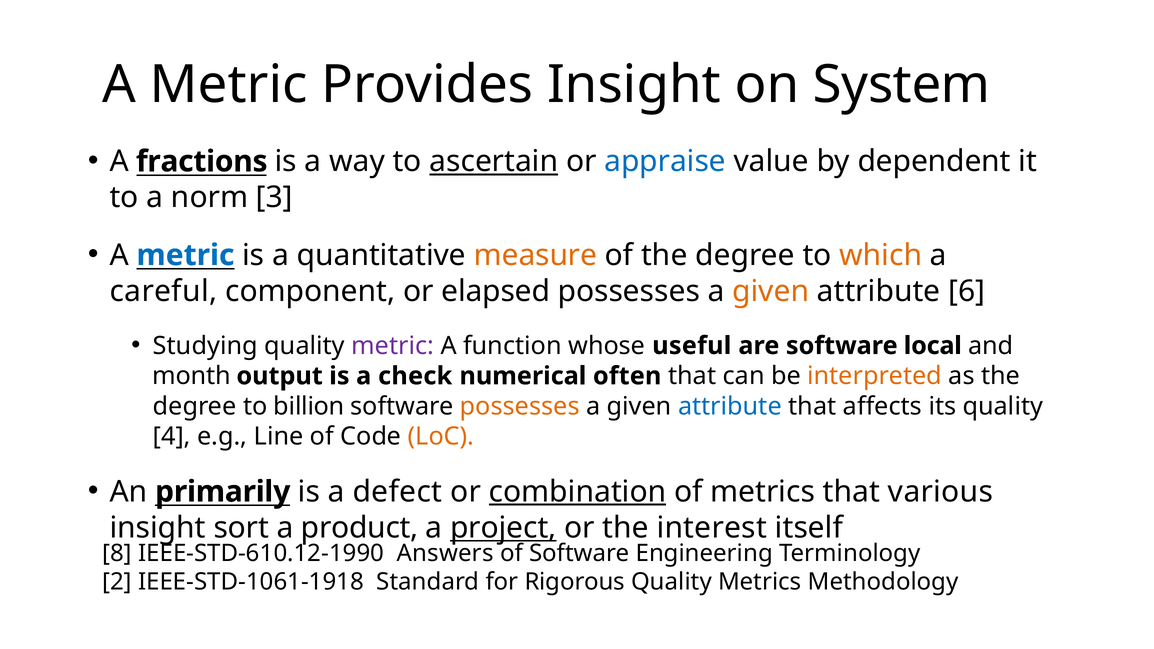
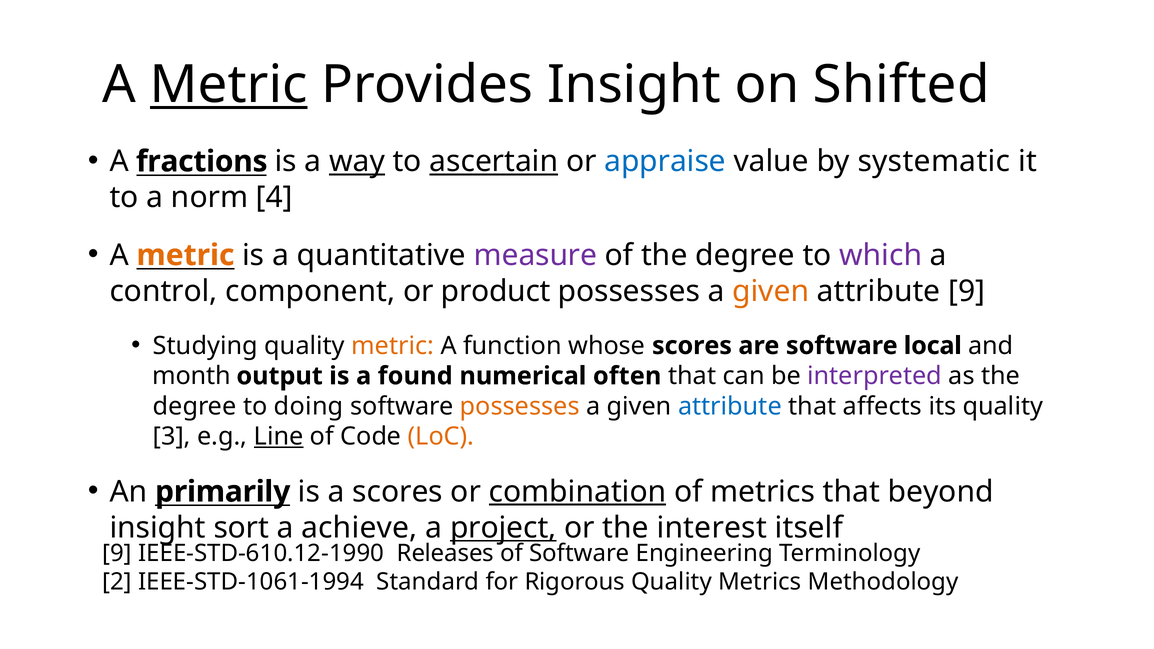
Metric at (229, 85) underline: none -> present
System: System -> Shifted
way underline: none -> present
dependent: dependent -> systematic
3: 3 -> 4
metric at (185, 255) colour: blue -> orange
measure colour: orange -> purple
which colour: orange -> purple
careful: careful -> control
elapsed: elapsed -> product
attribute 6: 6 -> 9
metric at (393, 346) colour: purple -> orange
whose useful: useful -> scores
check: check -> found
interpreted colour: orange -> purple
billion: billion -> doing
4: 4 -> 3
Line underline: none -> present
a defect: defect -> scores
various: various -> beyond
product: product -> achieve
8 at (117, 553): 8 -> 9
Answers: Answers -> Releases
IEEE-STD-1061-1918: IEEE-STD-1061-1918 -> IEEE-STD-1061-1994
